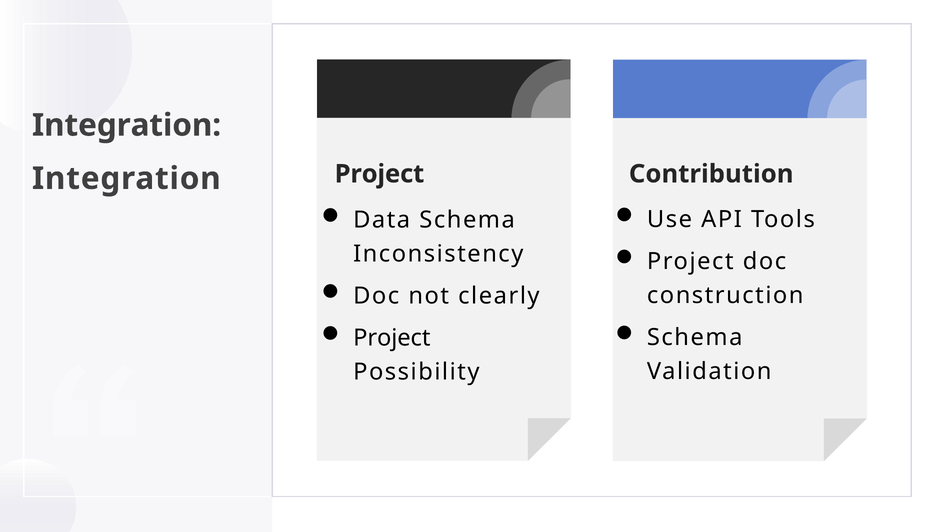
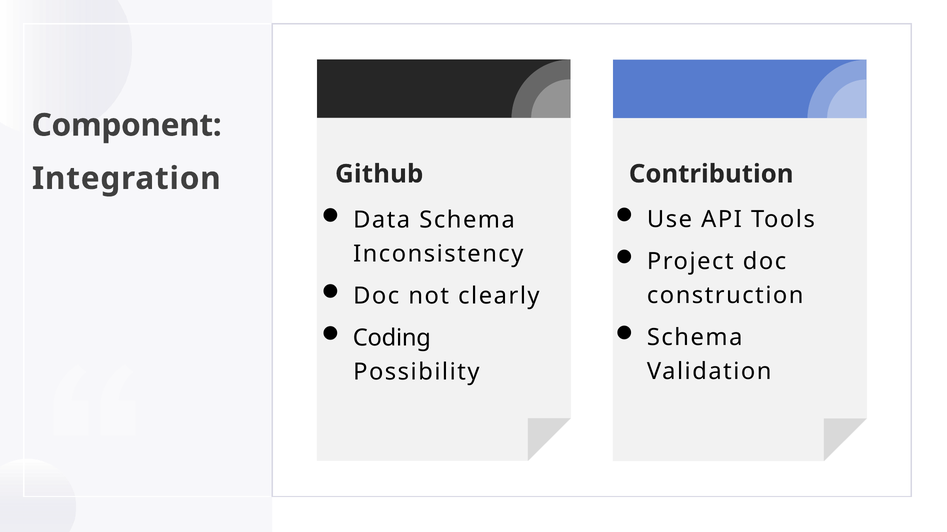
Integration at (127, 125): Integration -> Component
Integration Project: Project -> Github
Project at (392, 338): Project -> Coding
